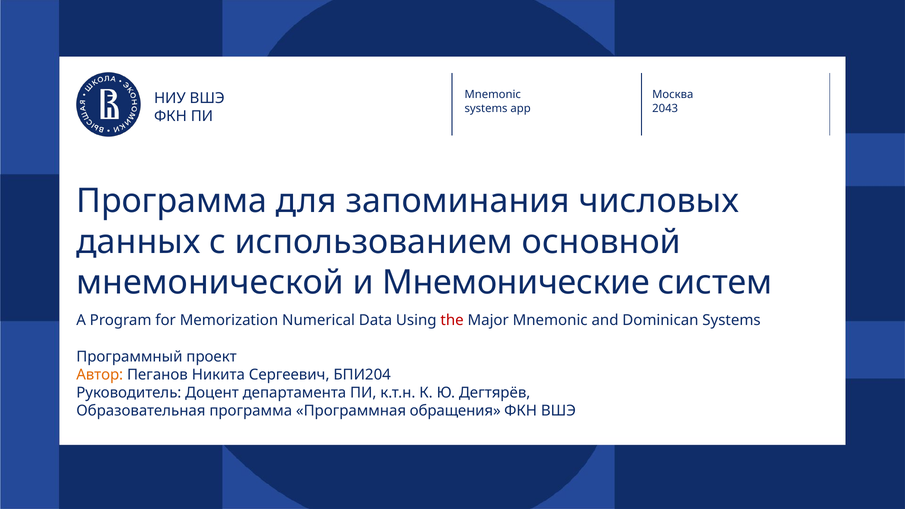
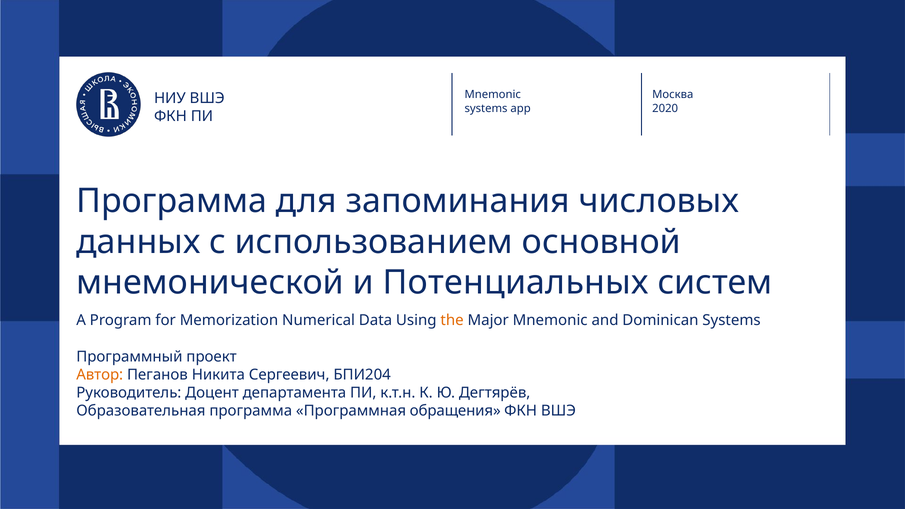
2043: 2043 -> 2020
Мнемонические: Мнемонические -> Потенциальных
the colour: red -> orange
